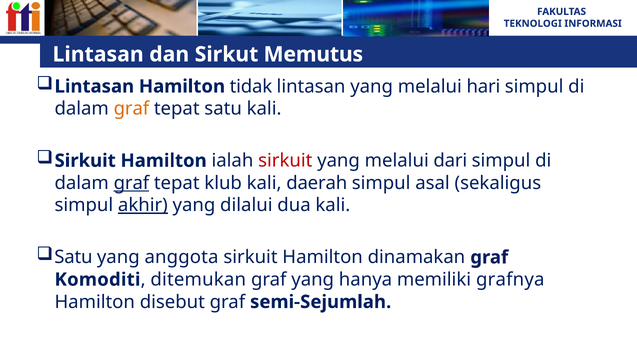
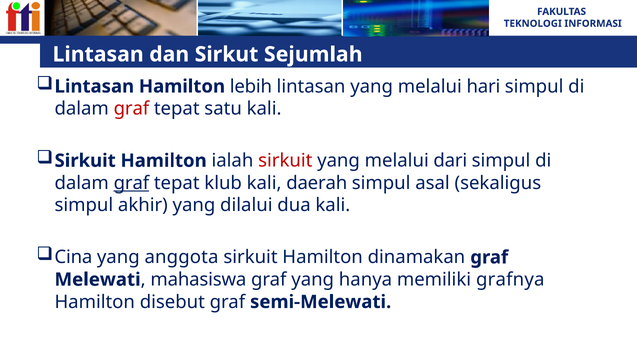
Memutus: Memutus -> Sejumlah
tidak: tidak -> lebih
graf at (131, 109) colour: orange -> red
akhir underline: present -> none
Satu at (73, 258): Satu -> Cina
Komoditi: Komoditi -> Melewati
ditemukan: ditemukan -> mahasiswa
semi-Sejumlah: semi-Sejumlah -> semi-Melewati
